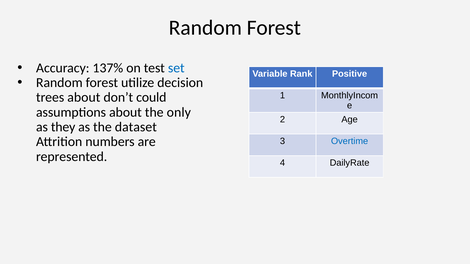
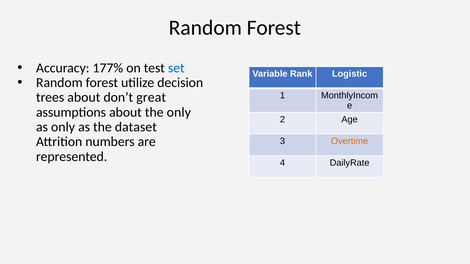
137%: 137% -> 177%
Positive: Positive -> Logistic
could: could -> great
as they: they -> only
Overtime colour: blue -> orange
